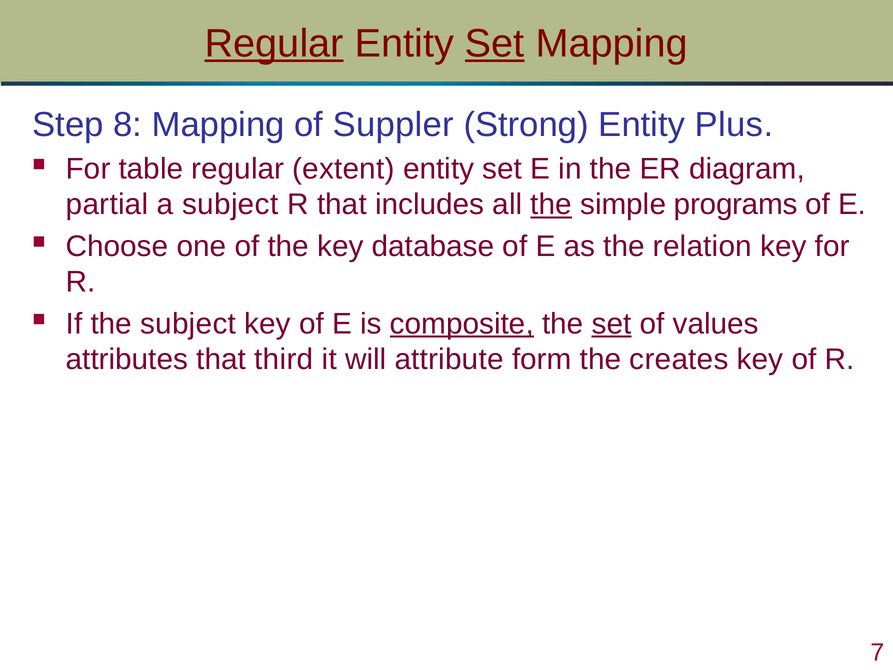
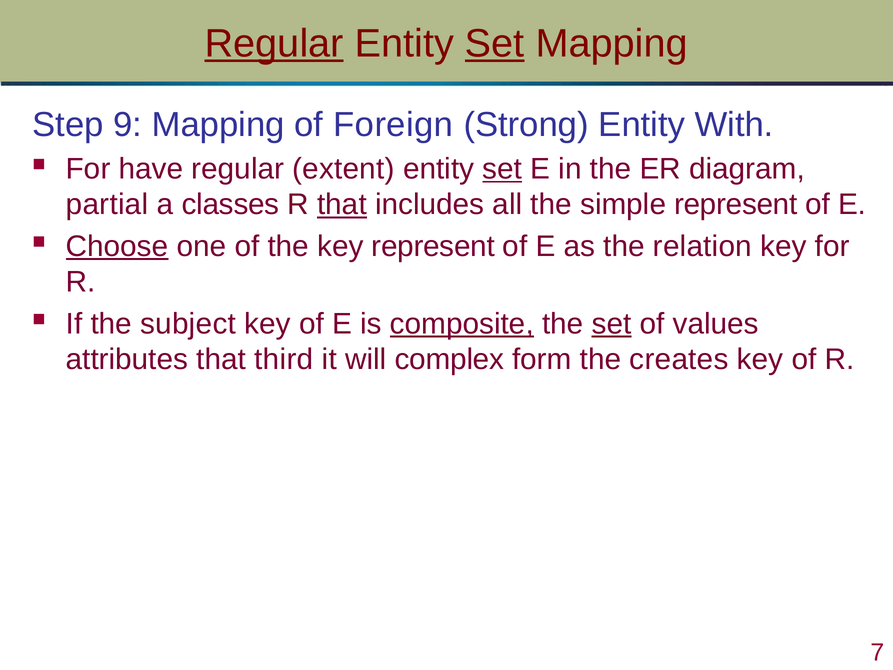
8: 8 -> 9
Suppler: Suppler -> Foreign
Plus: Plus -> With
table: table -> have
set at (502, 169) underline: none -> present
a subject: subject -> classes
that at (342, 205) underline: none -> present
the at (551, 205) underline: present -> none
simple programs: programs -> represent
Choose underline: none -> present
key database: database -> represent
attribute: attribute -> complex
